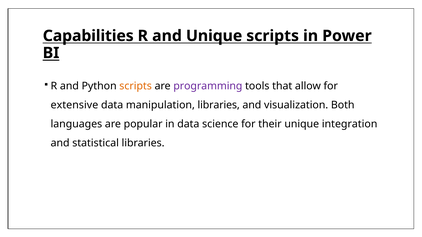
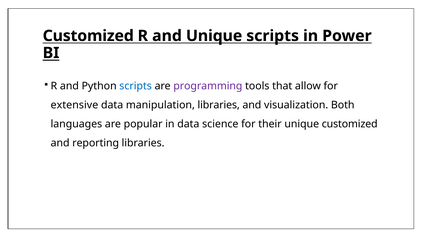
Capabilities at (88, 36): Capabilities -> Customized
scripts at (136, 86) colour: orange -> blue
unique integration: integration -> customized
statistical: statistical -> reporting
